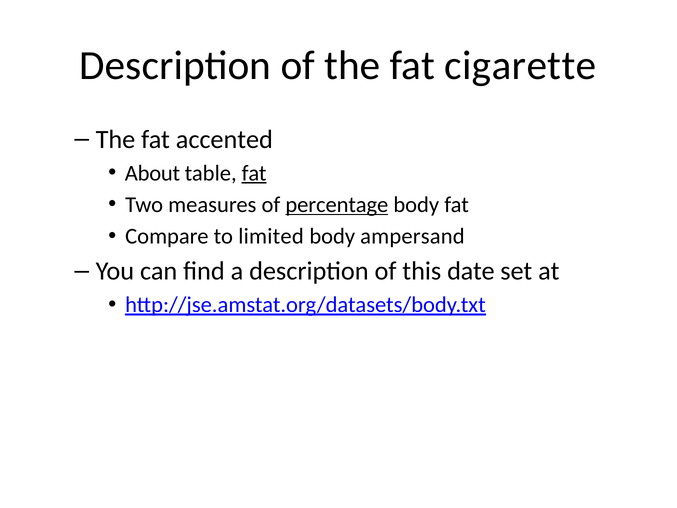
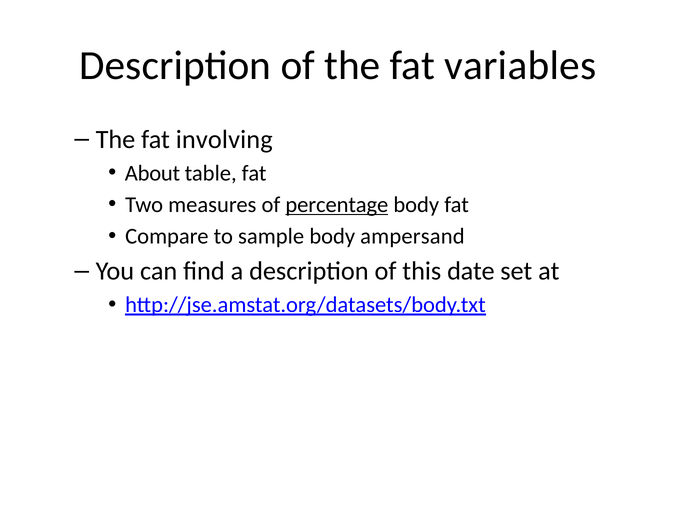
cigarette: cigarette -> variables
accented: accented -> involving
fat at (254, 173) underline: present -> none
limited: limited -> sample
